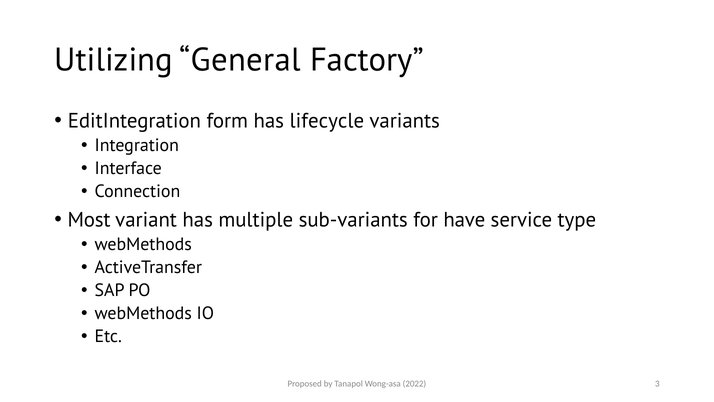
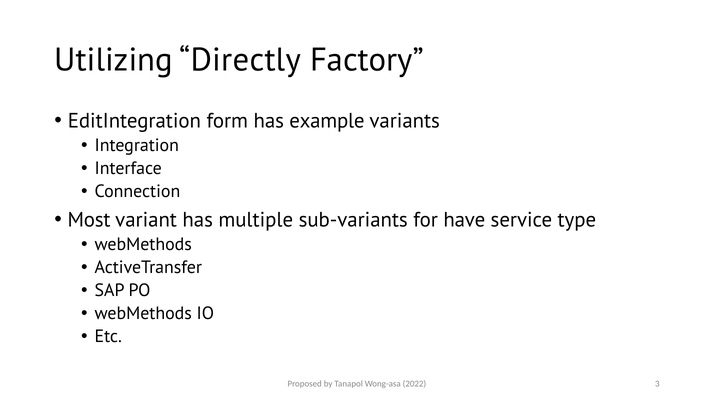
General: General -> Directly
lifecycle: lifecycle -> example
